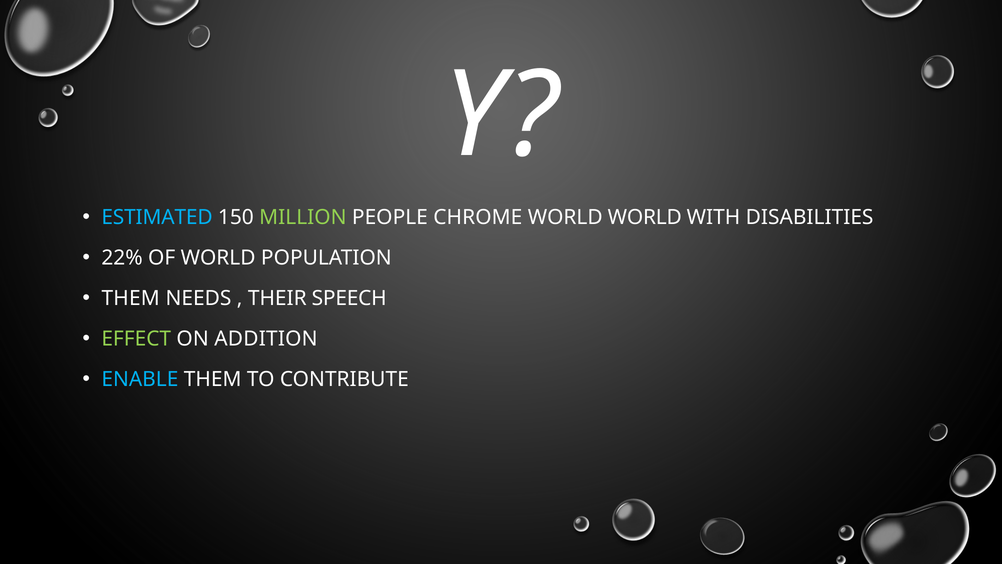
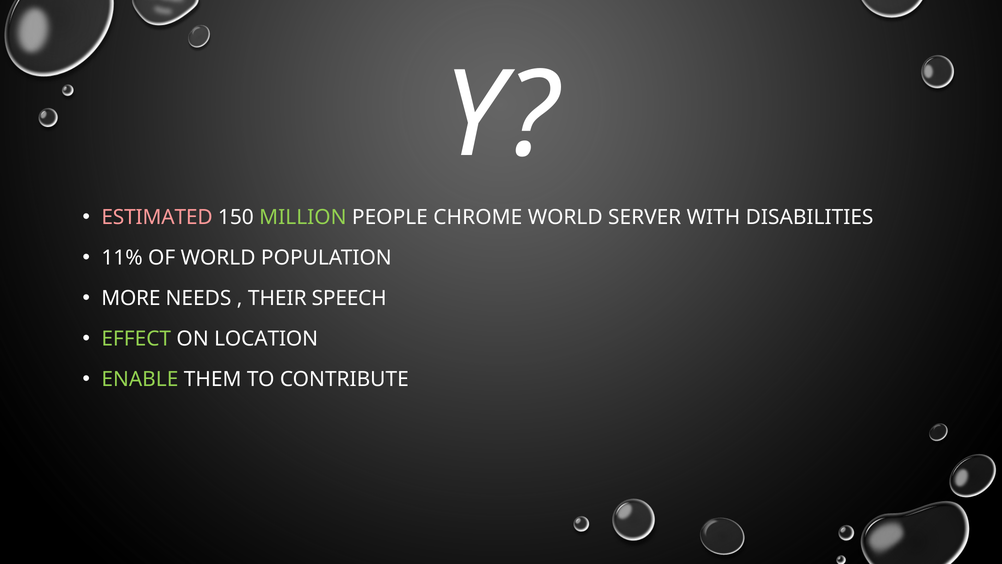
ESTIMATED colour: light blue -> pink
WORLD WORLD: WORLD -> SERVER
22%: 22% -> 11%
THEM at (131, 298): THEM -> MORE
ADDITION: ADDITION -> LOCATION
ENABLE colour: light blue -> light green
